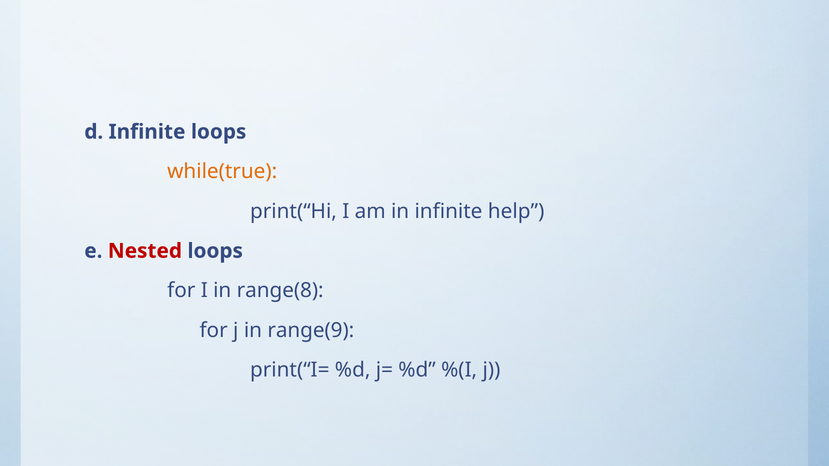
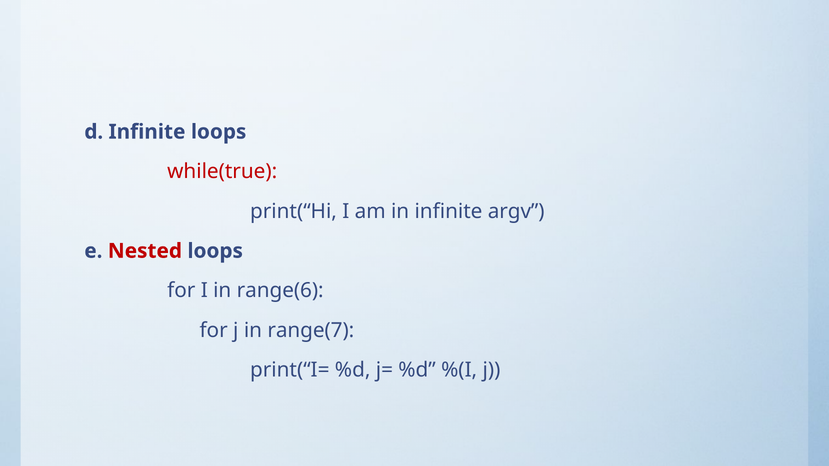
while(true colour: orange -> red
help: help -> argv
range(8: range(8 -> range(6
range(9: range(9 -> range(7
